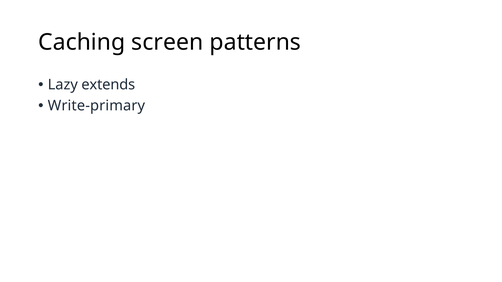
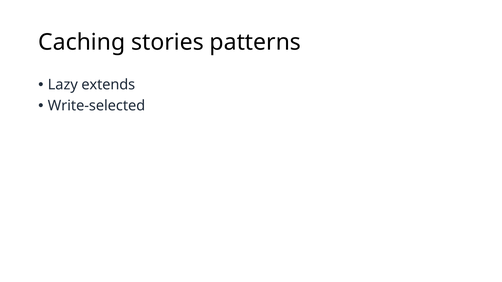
screen: screen -> stories
Write-primary: Write-primary -> Write-selected
